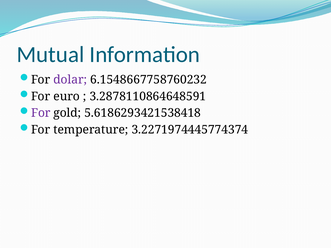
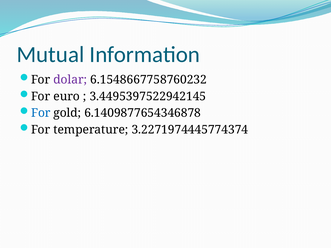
3.2878110864648591: 3.2878110864648591 -> 3.4495397522942145
For at (41, 113) colour: purple -> blue
5.6186293421538418: 5.6186293421538418 -> 6.1409877654346878
